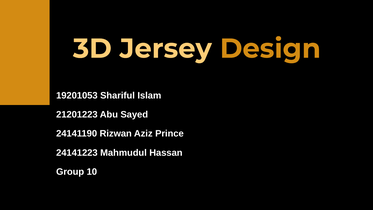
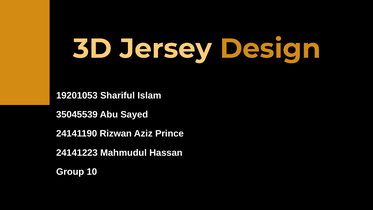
21201223: 21201223 -> 35045539
